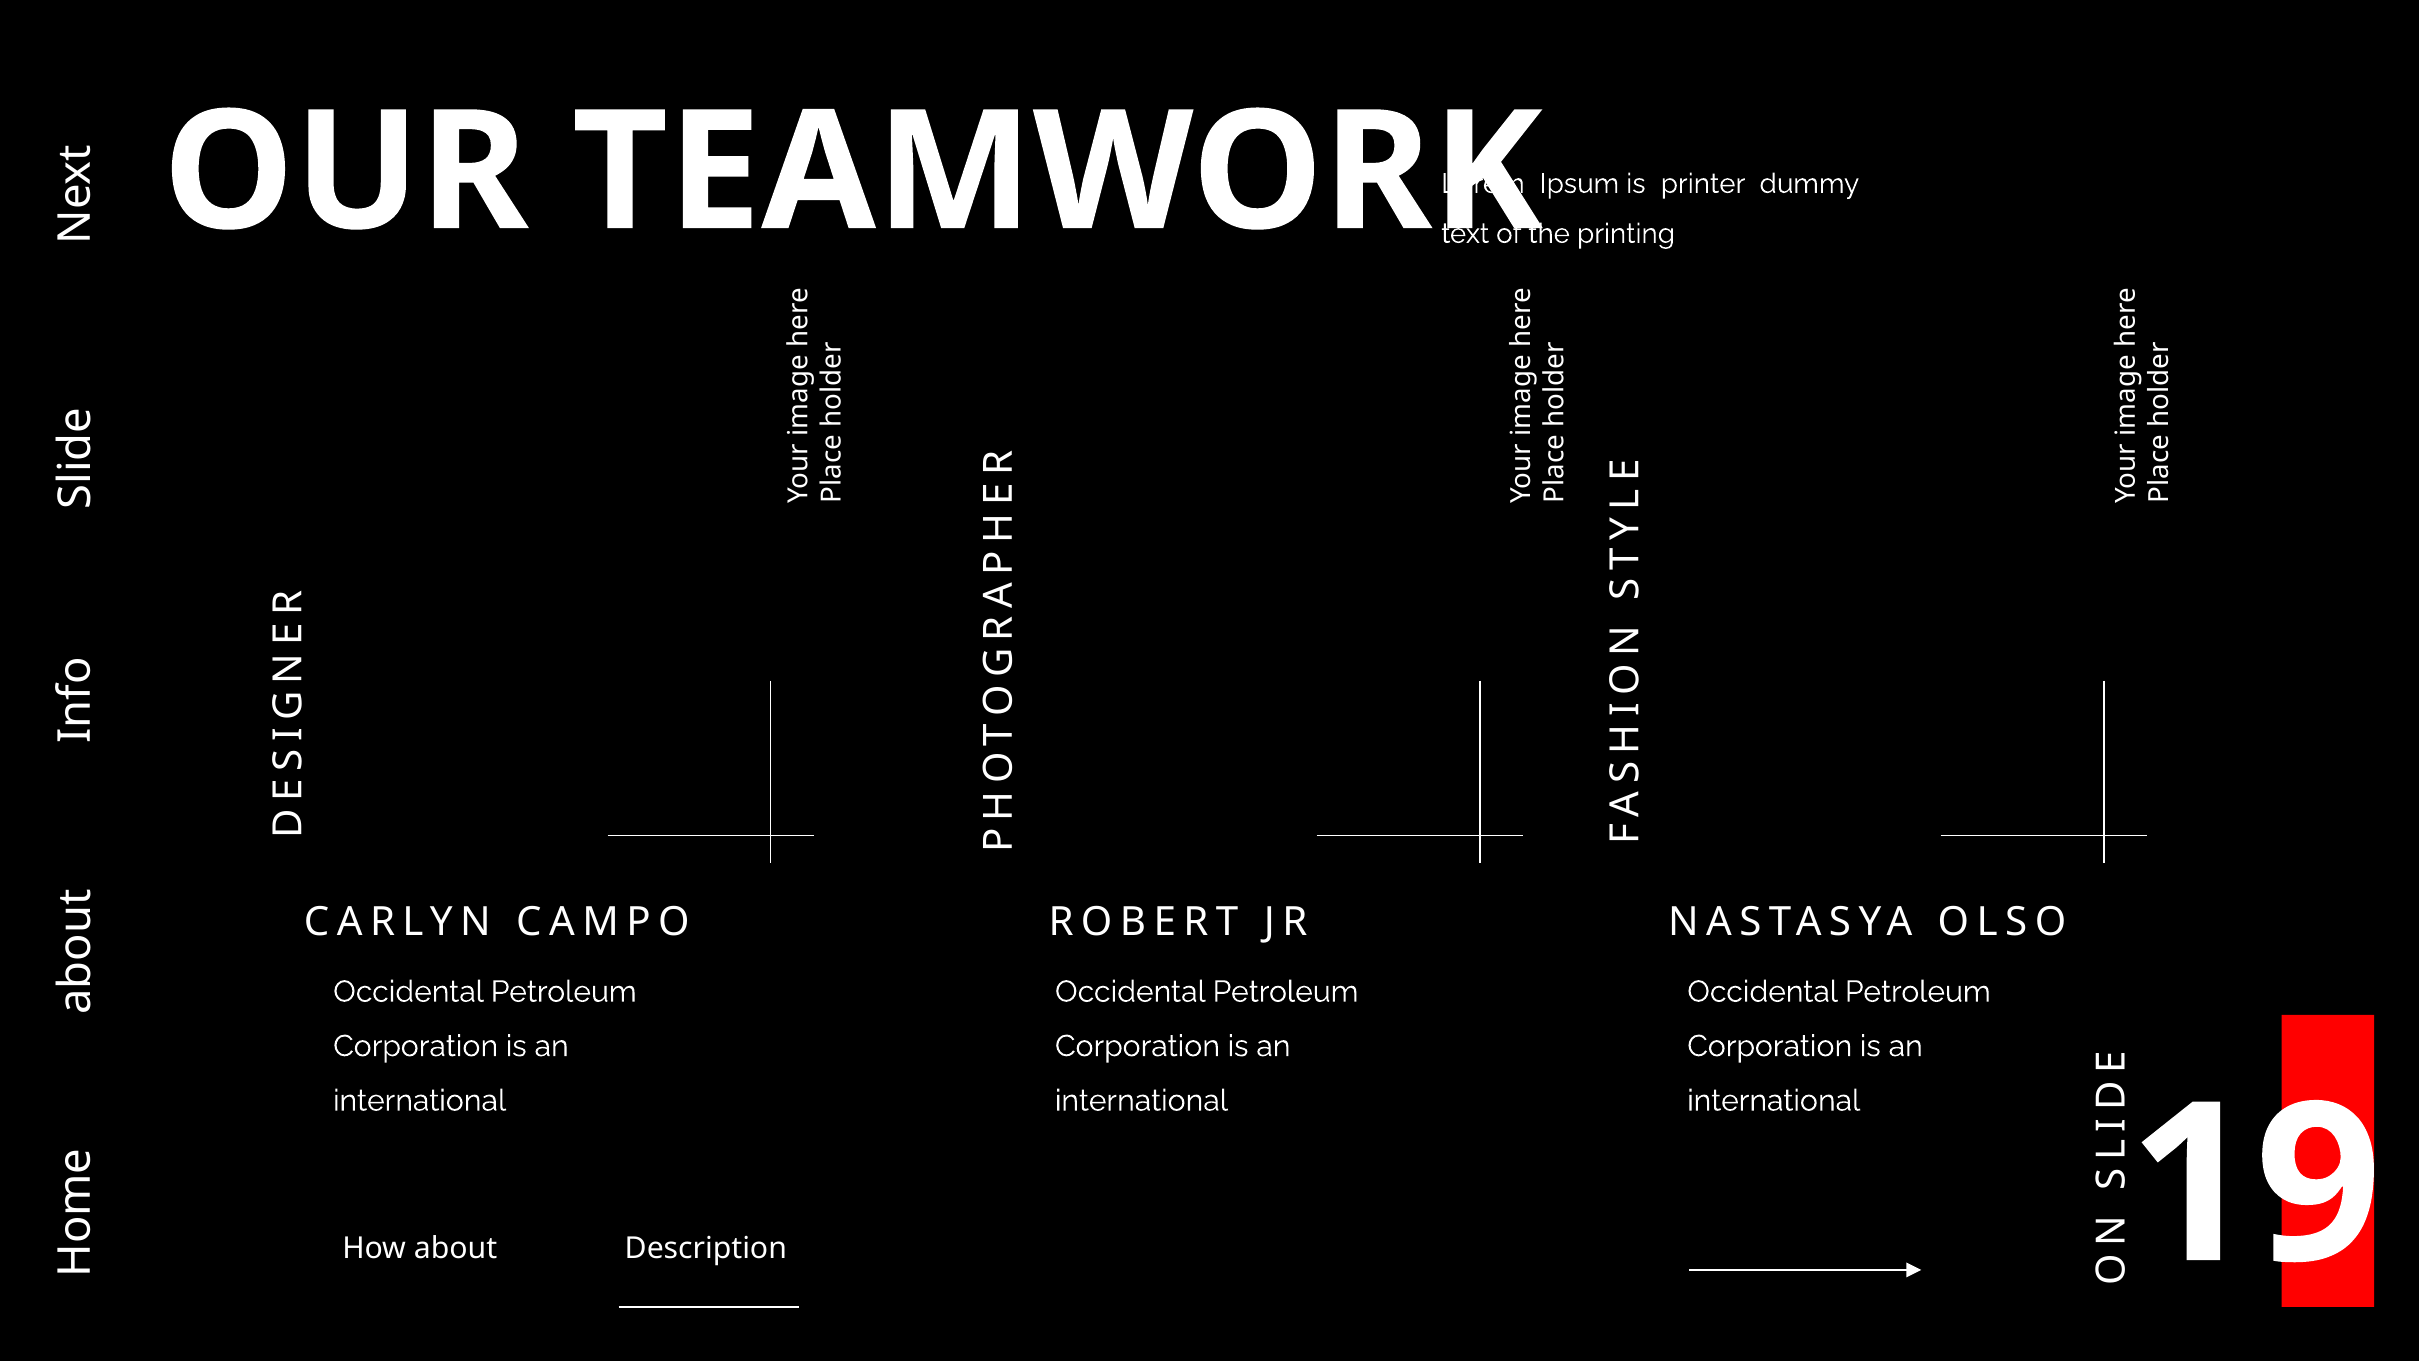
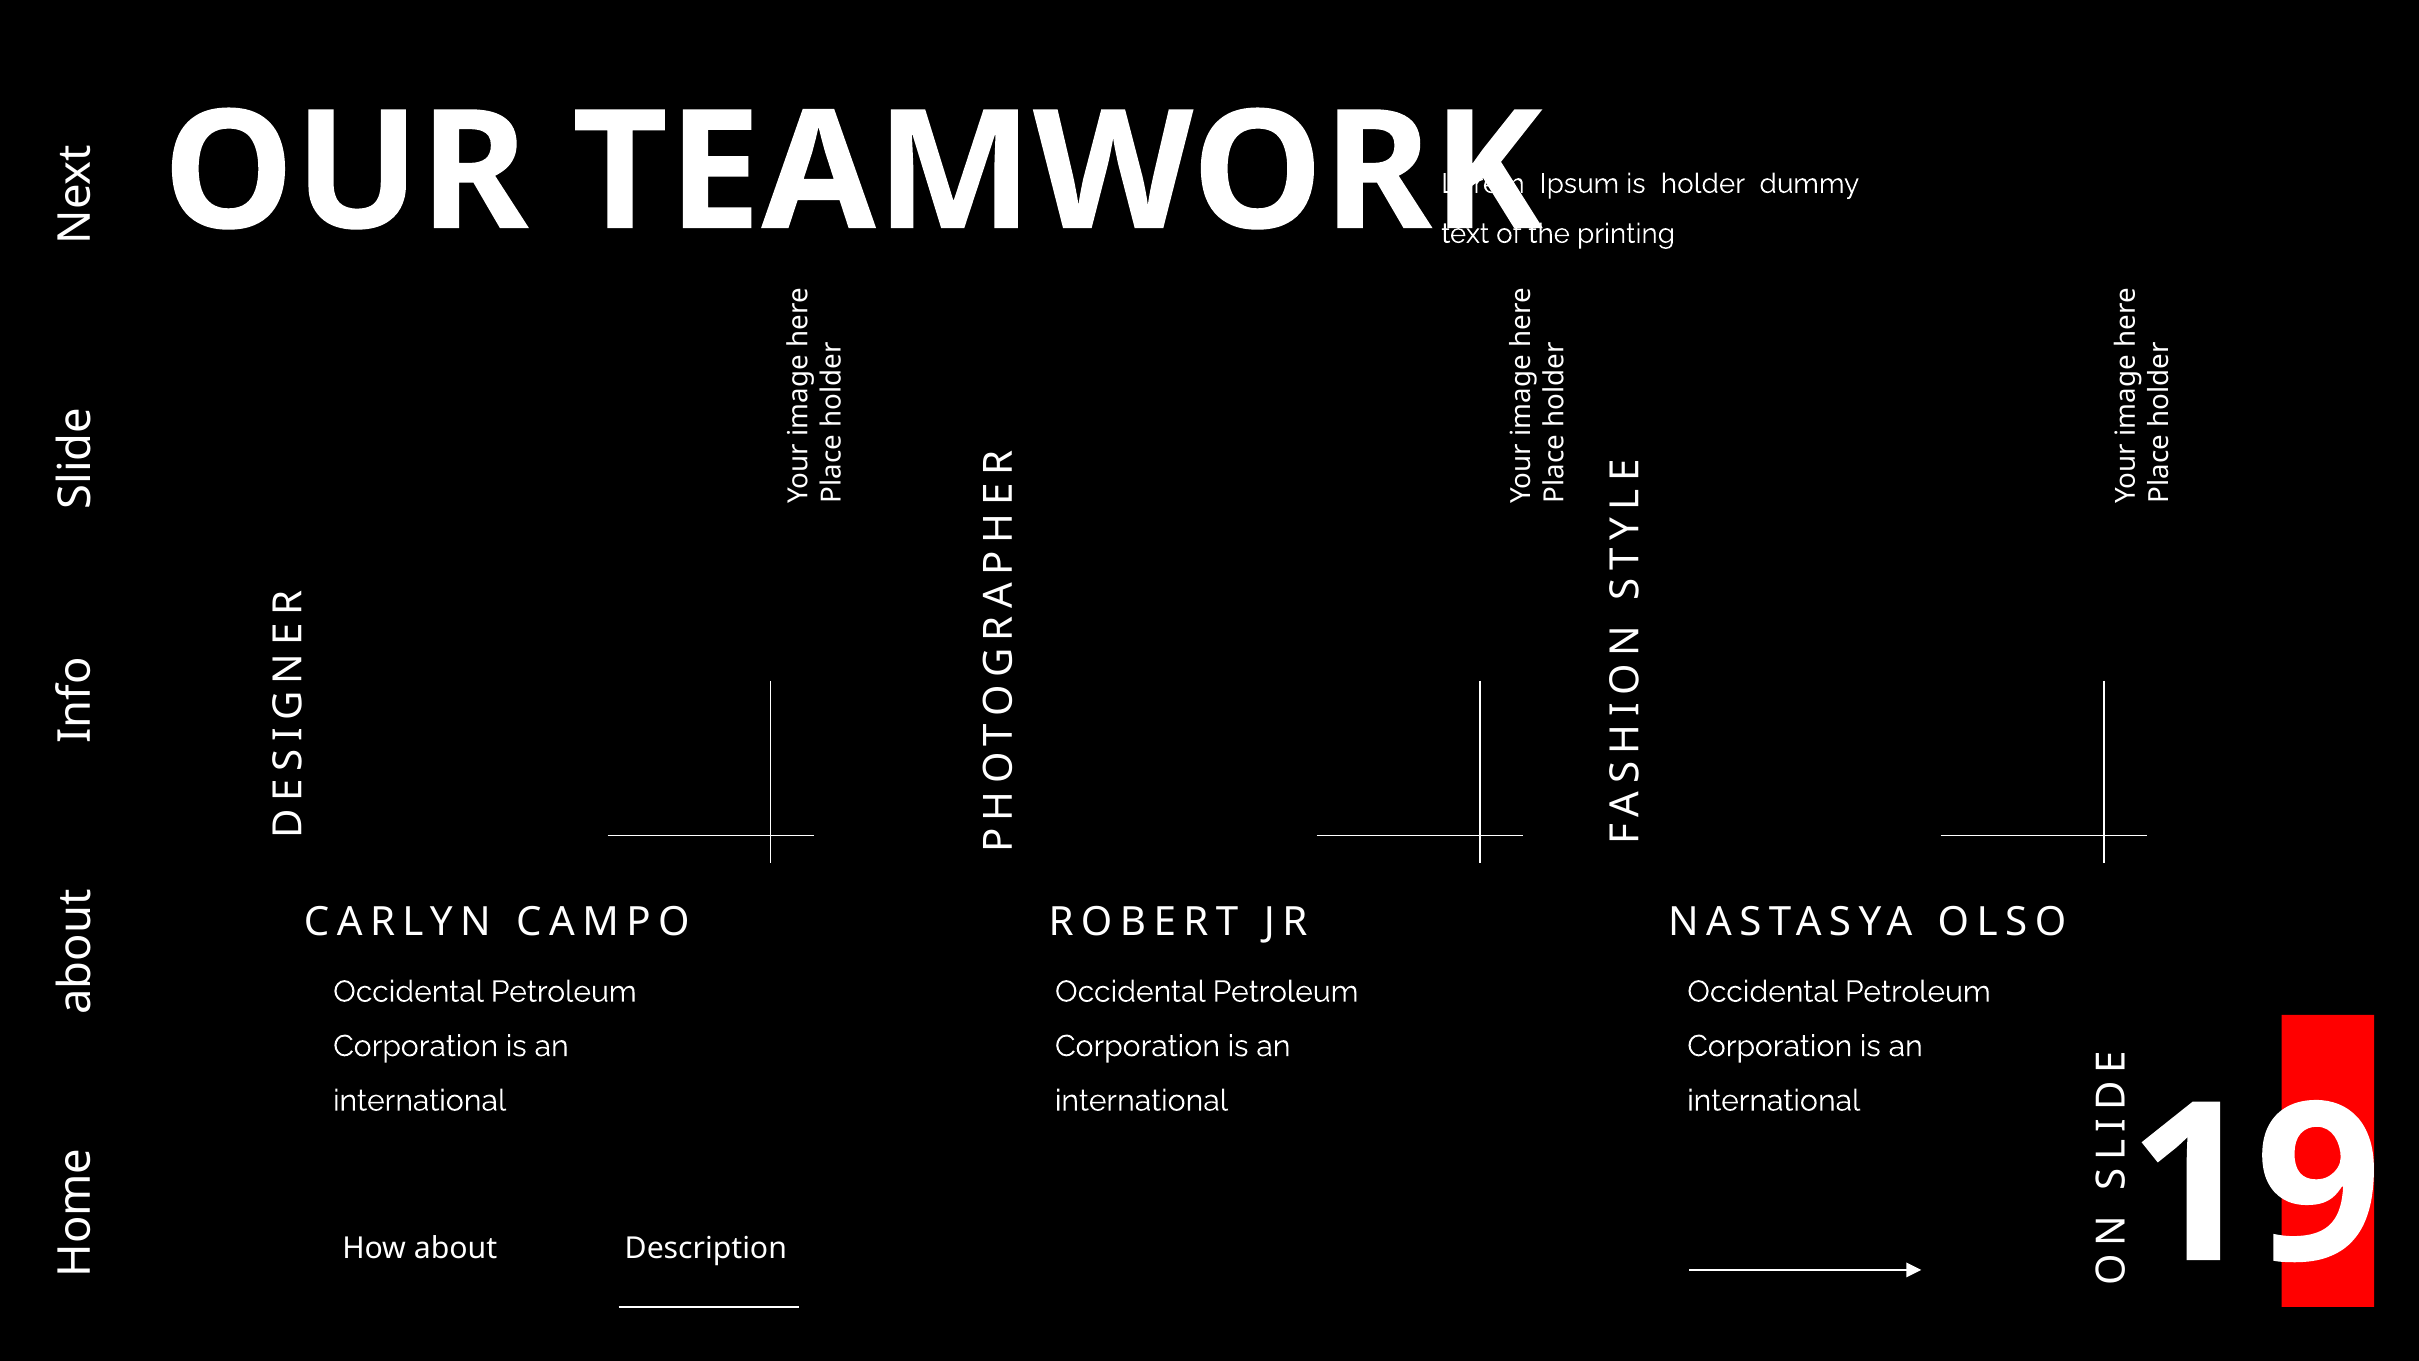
printer: printer -> holder
